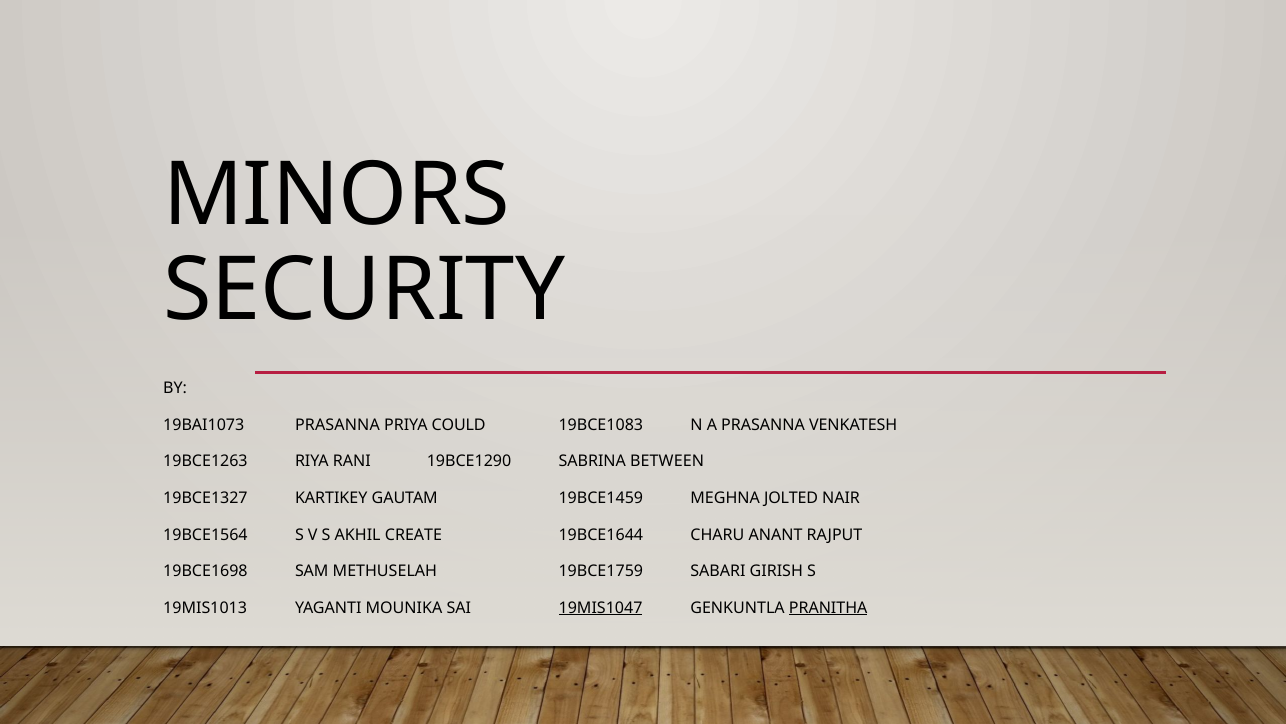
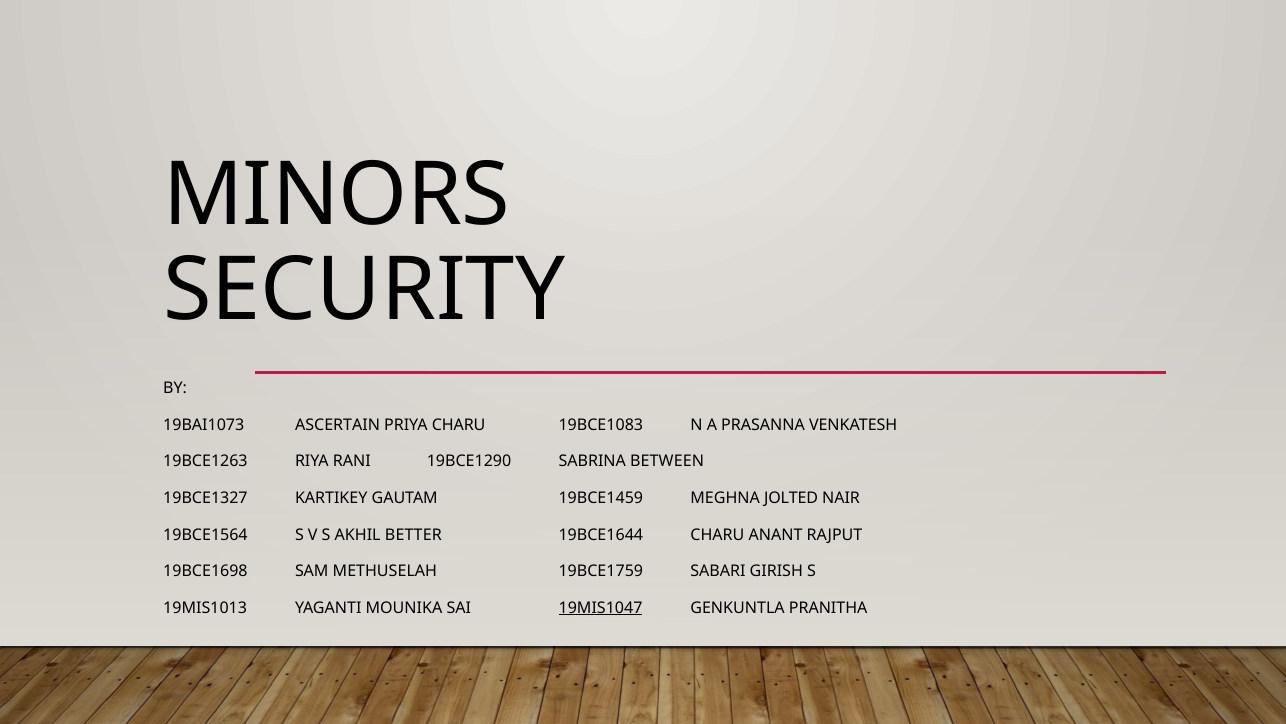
19BAI1073 PRASANNA: PRASANNA -> ASCERTAIN
PRIYA COULD: COULD -> CHARU
CREATE: CREATE -> BETTER
PRANITHA underline: present -> none
